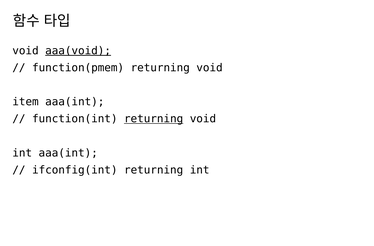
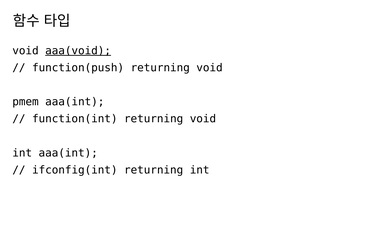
function(pmem: function(pmem -> function(push
item: item -> pmem
returning at (154, 119) underline: present -> none
